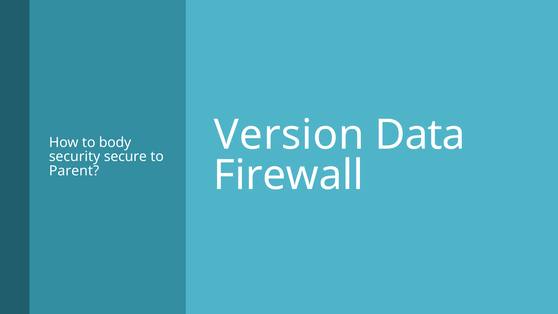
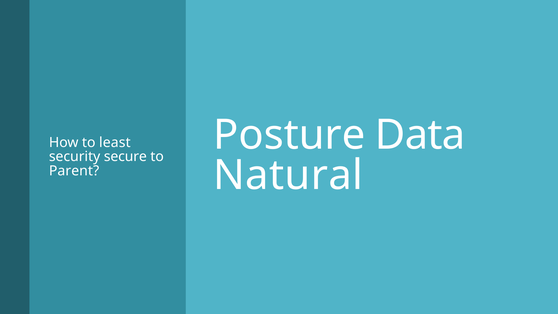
Version: Version -> Posture
body: body -> least
Firewall: Firewall -> Natural
